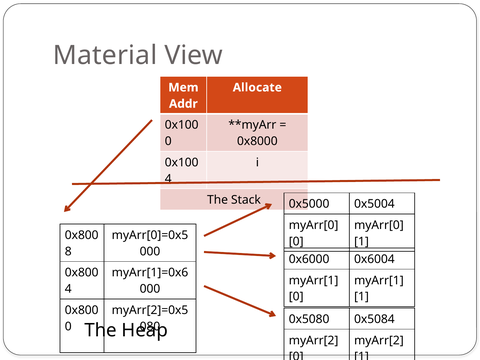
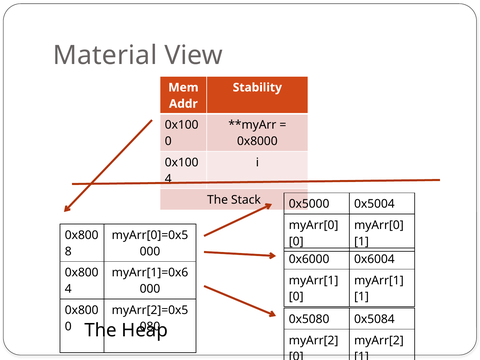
Allocate: Allocate -> Stability
